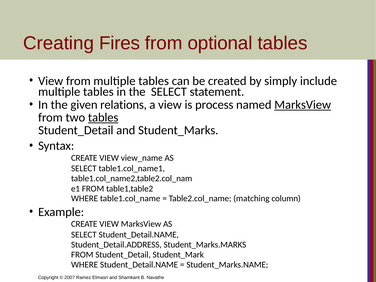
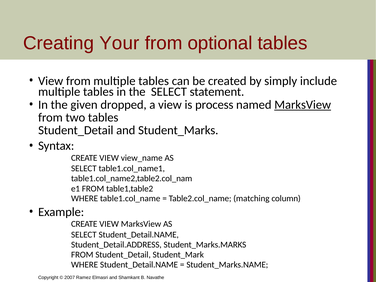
Fires: Fires -> Your
relations: relations -> dropped
tables at (103, 118) underline: present -> none
